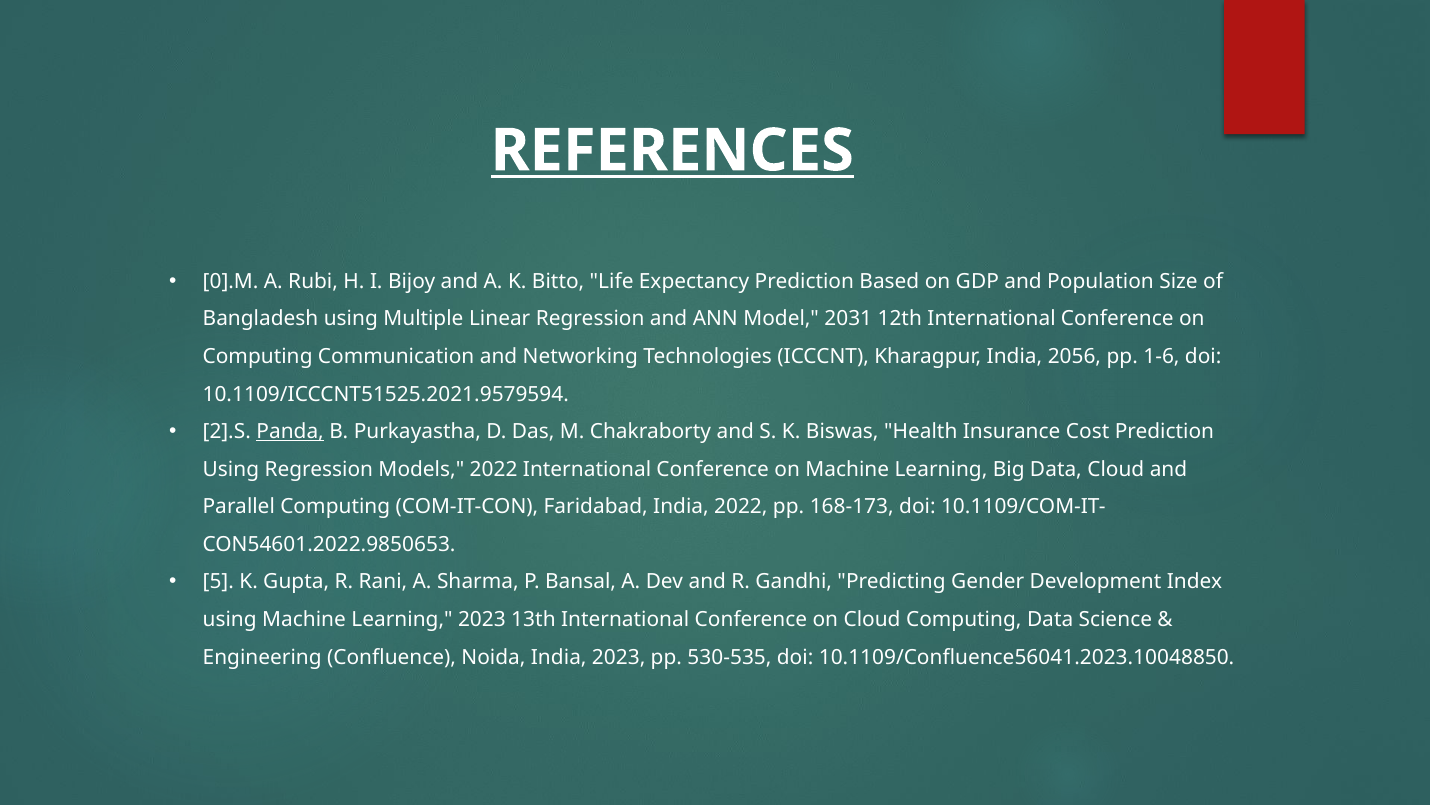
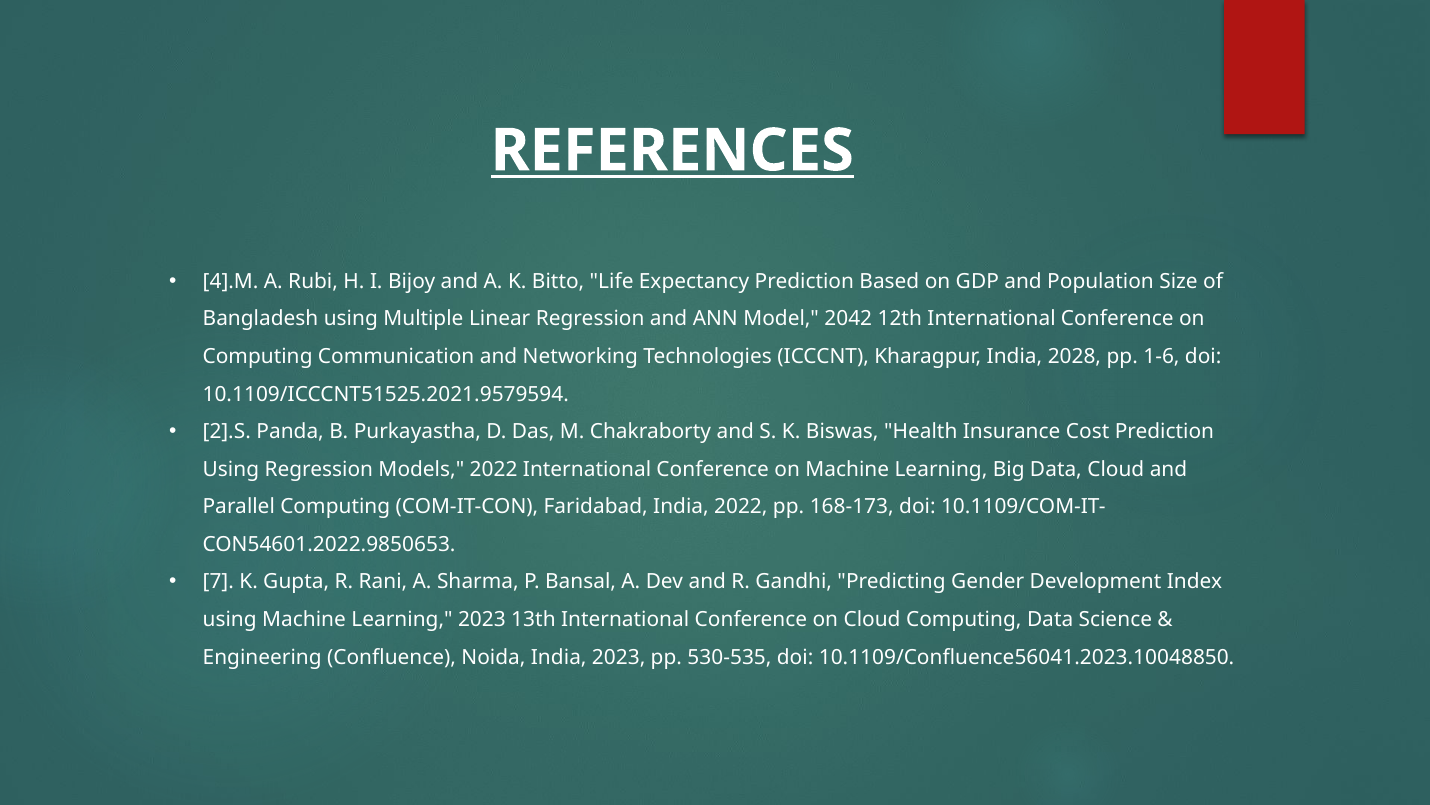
0].M: 0].M -> 4].M
2031: 2031 -> 2042
2056: 2056 -> 2028
Panda underline: present -> none
5: 5 -> 7
